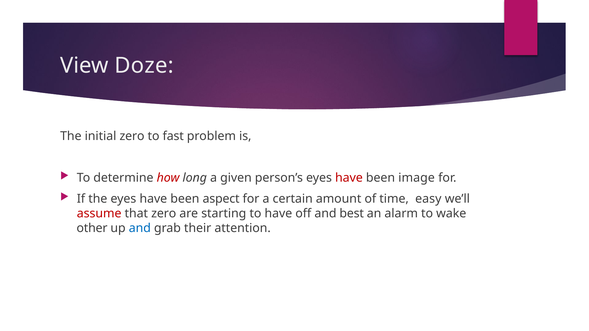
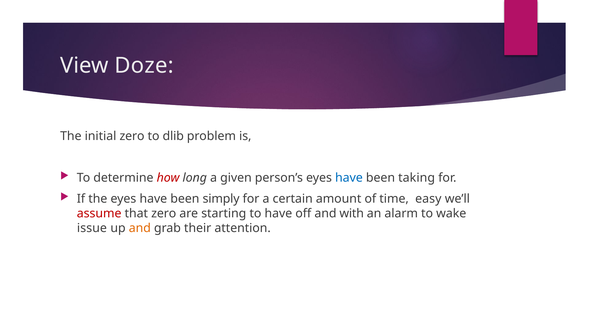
fast: fast -> dlib
have at (349, 178) colour: red -> blue
image: image -> taking
aspect: aspect -> simply
best: best -> with
other: other -> issue
and at (140, 228) colour: blue -> orange
